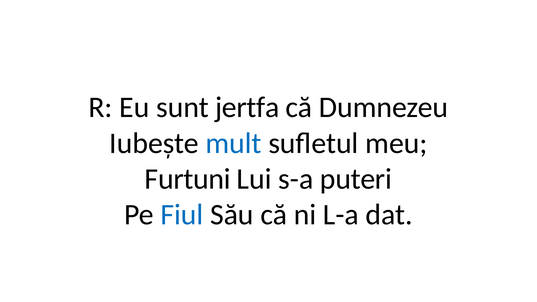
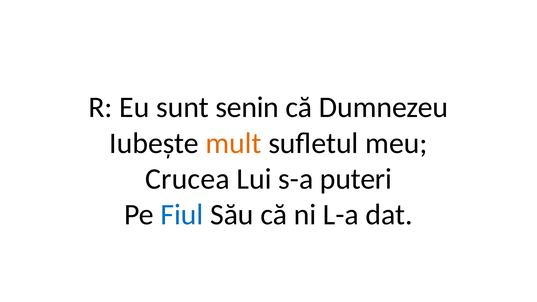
jertfa: jertfa -> senin
mult colour: blue -> orange
Furtuni: Furtuni -> Crucea
